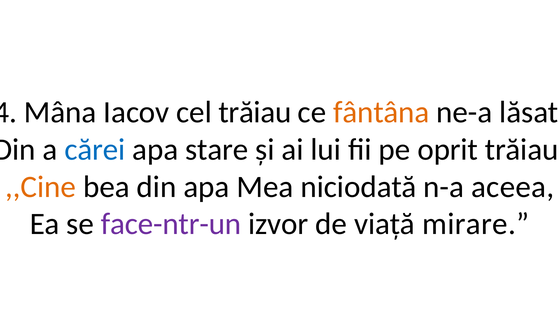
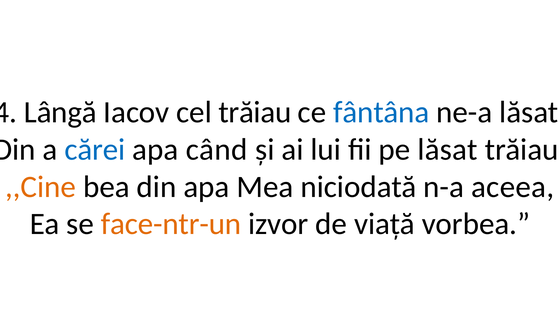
Mâna: Mâna -> Lângă
fântâna colour: orange -> blue
stare: stare -> când
pe oprit: oprit -> lăsat
face-ntr-un colour: purple -> orange
mirare: mirare -> vorbea
